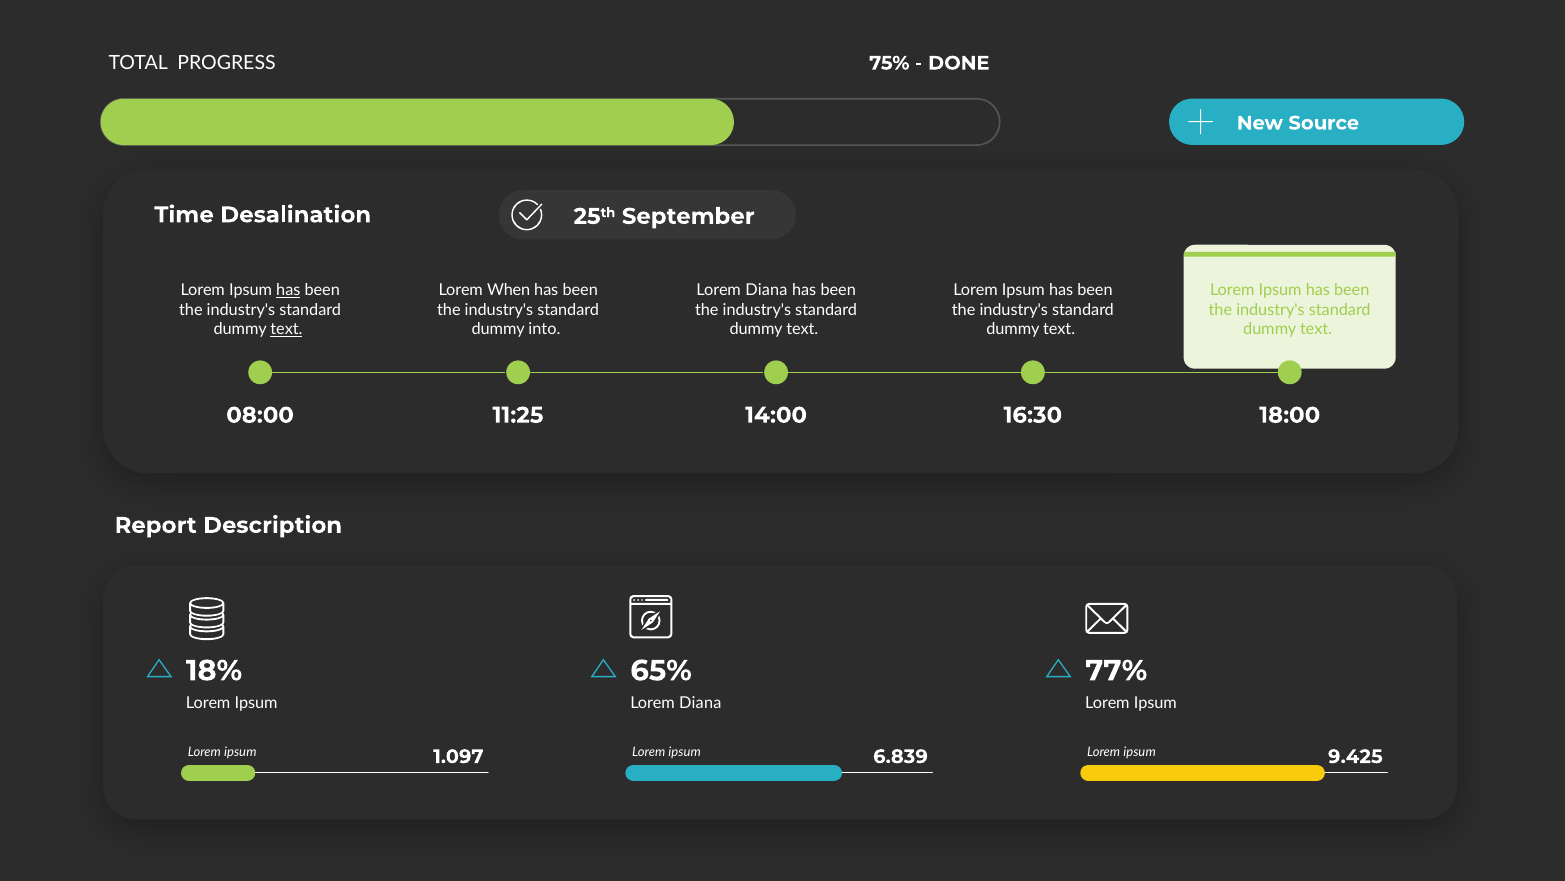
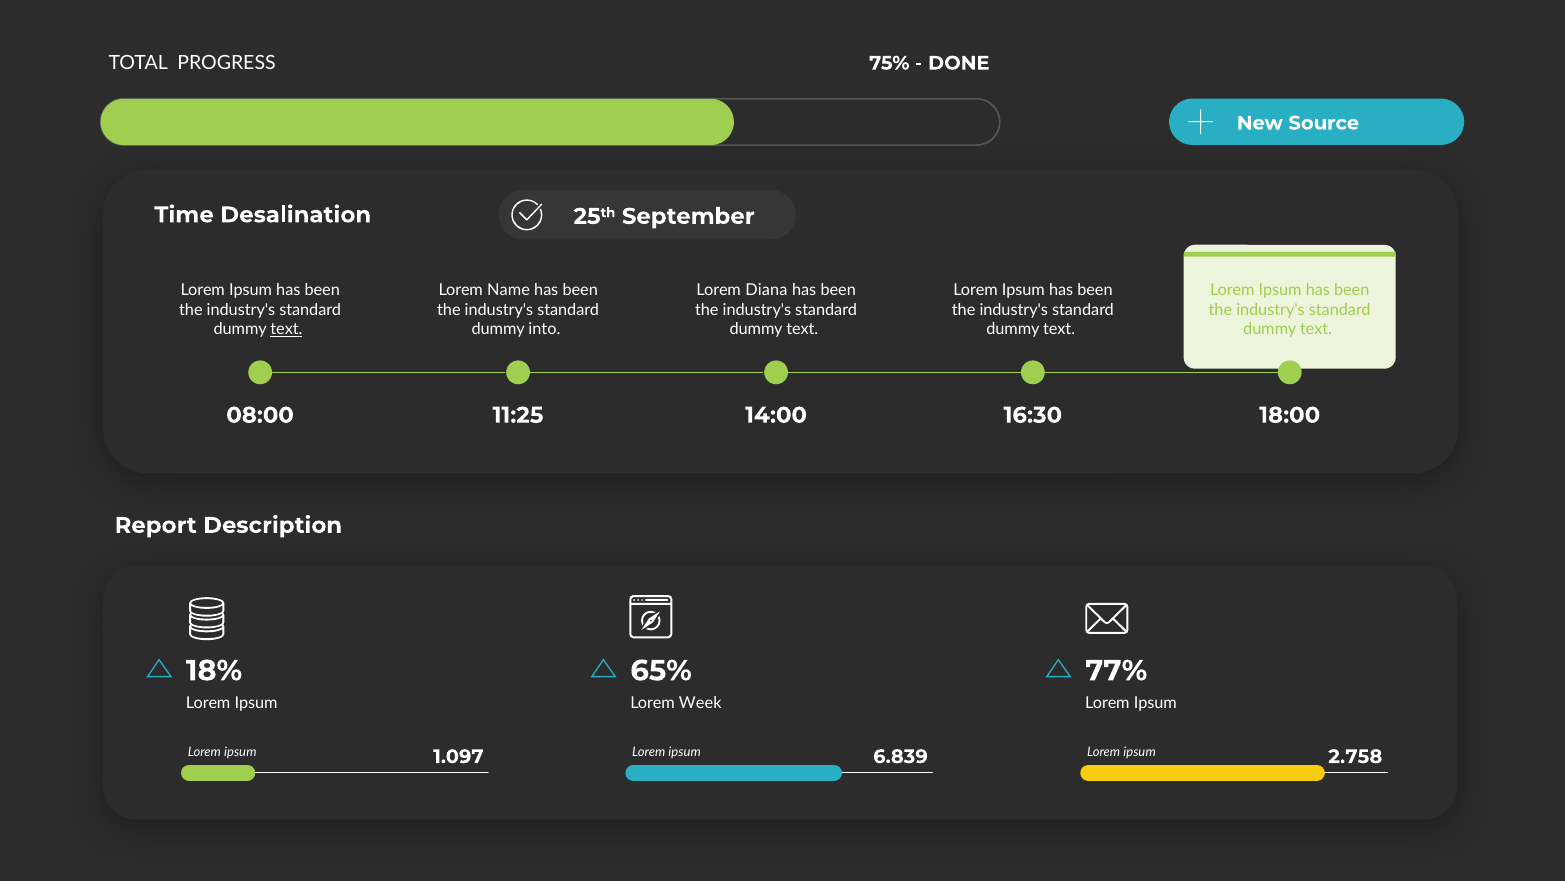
has at (288, 290) underline: present -> none
When: When -> Name
Diana at (700, 703): Diana -> Week
9.425: 9.425 -> 2.758
